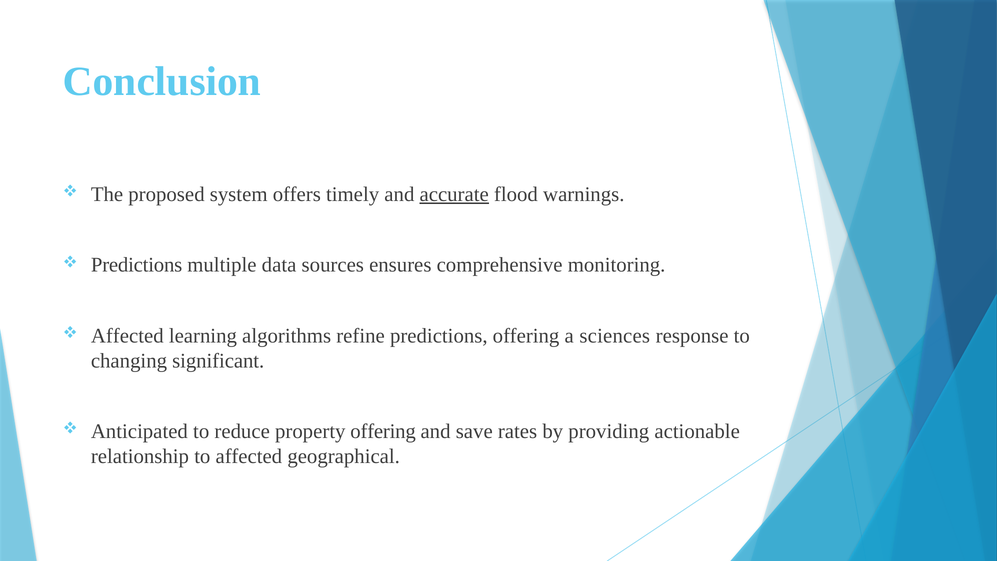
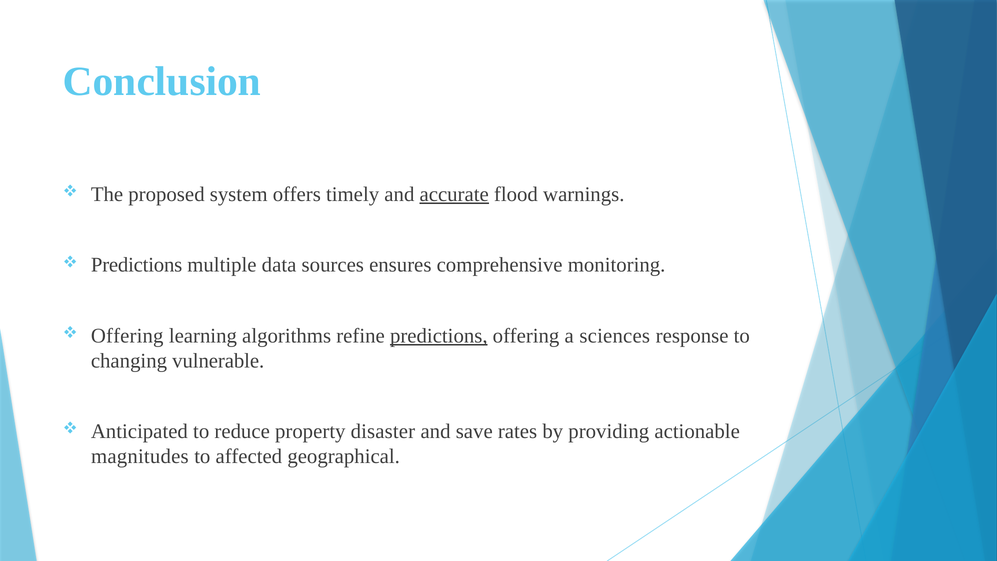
Affected at (127, 336): Affected -> Offering
predictions at (439, 336) underline: none -> present
significant: significant -> vulnerable
property offering: offering -> disaster
relationship: relationship -> magnitudes
